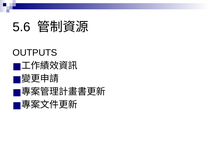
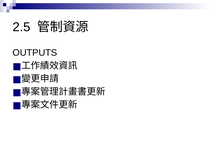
5.6: 5.6 -> 2.5
